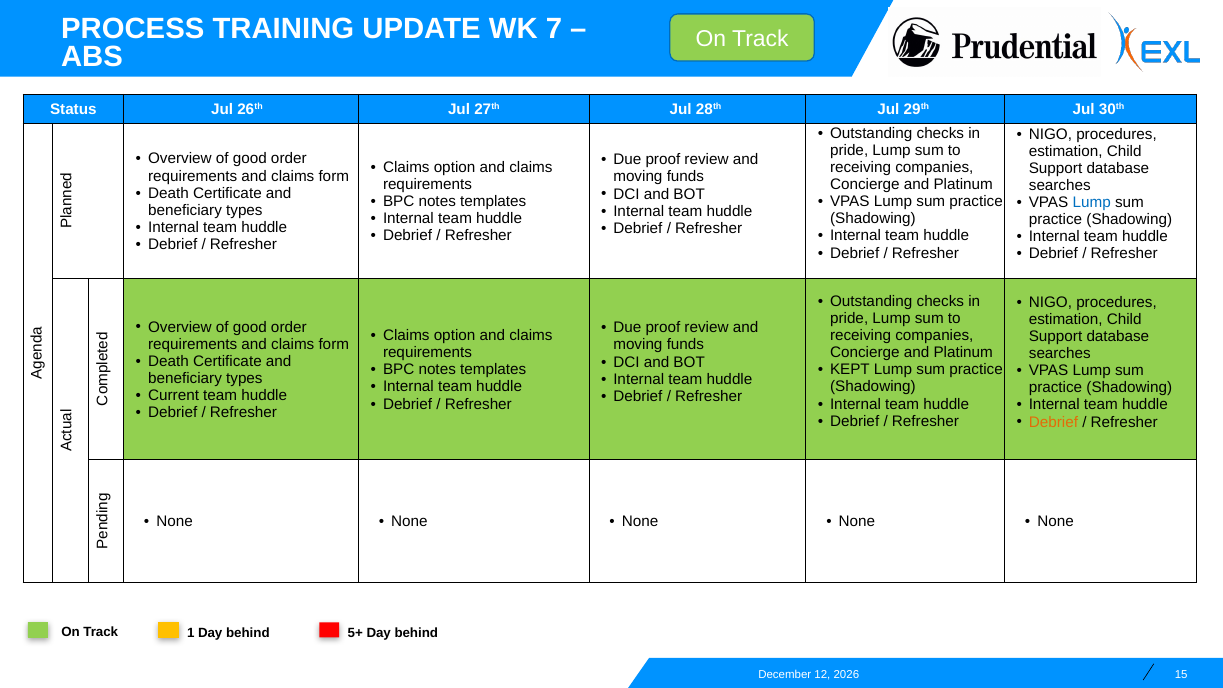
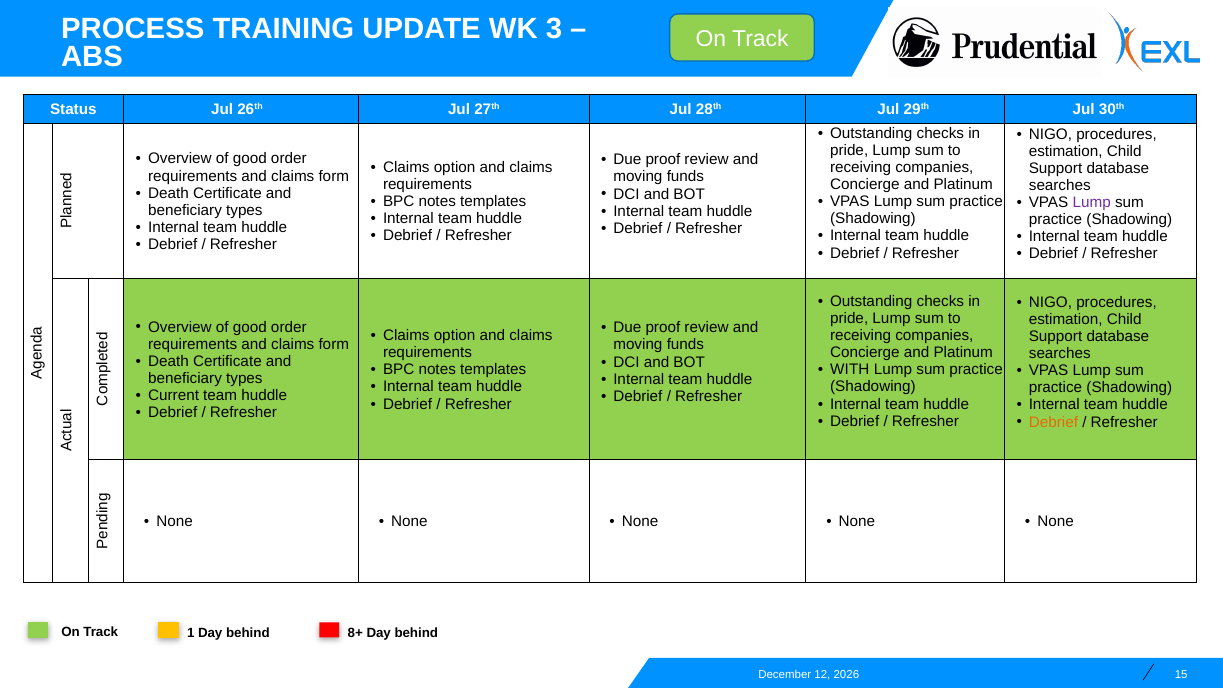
7: 7 -> 3
Lump at (1092, 203) colour: blue -> purple
KEPT: KEPT -> WITH
5+: 5+ -> 8+
